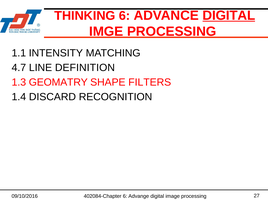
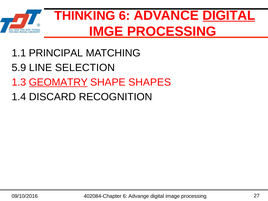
INTENSITY: INTENSITY -> PRINCIPAL
4.7: 4.7 -> 5.9
DEFINITION: DEFINITION -> SELECTION
GEOMATRY underline: none -> present
FILTERS: FILTERS -> SHAPES
